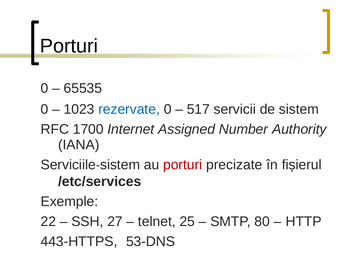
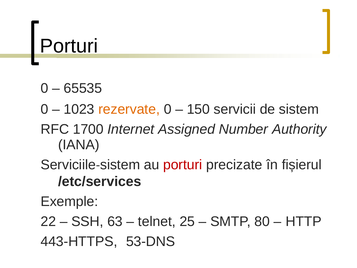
rezervate colour: blue -> orange
517: 517 -> 150
27: 27 -> 63
